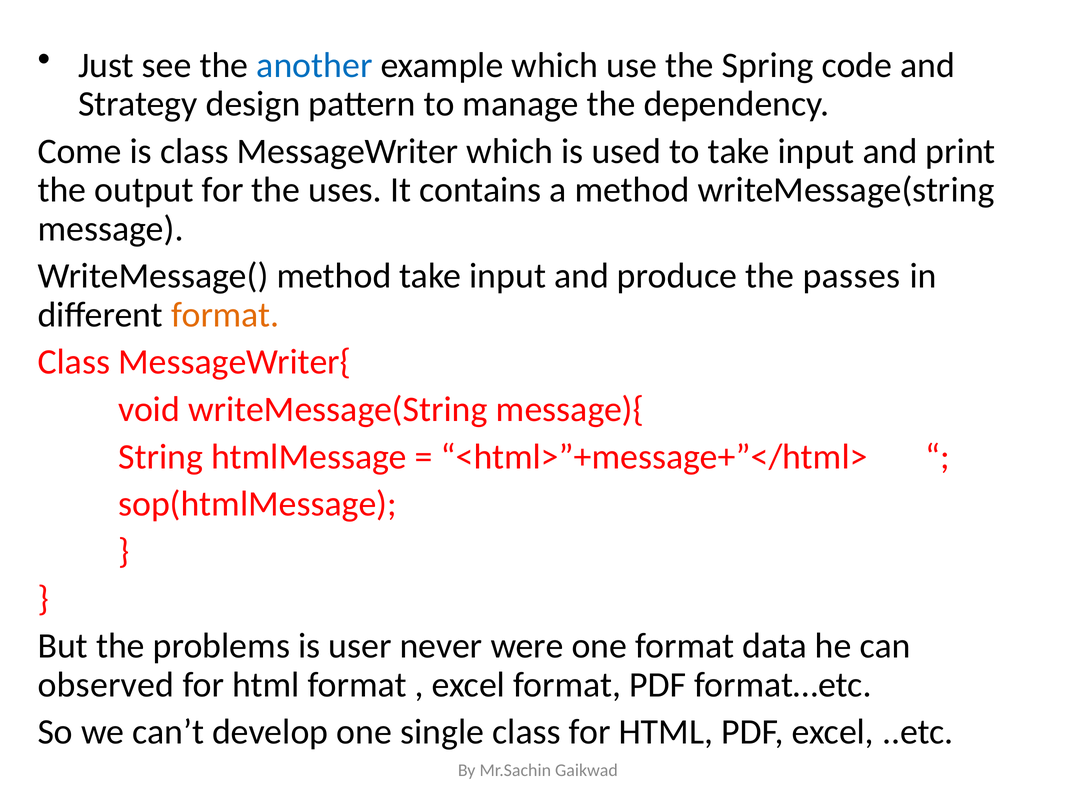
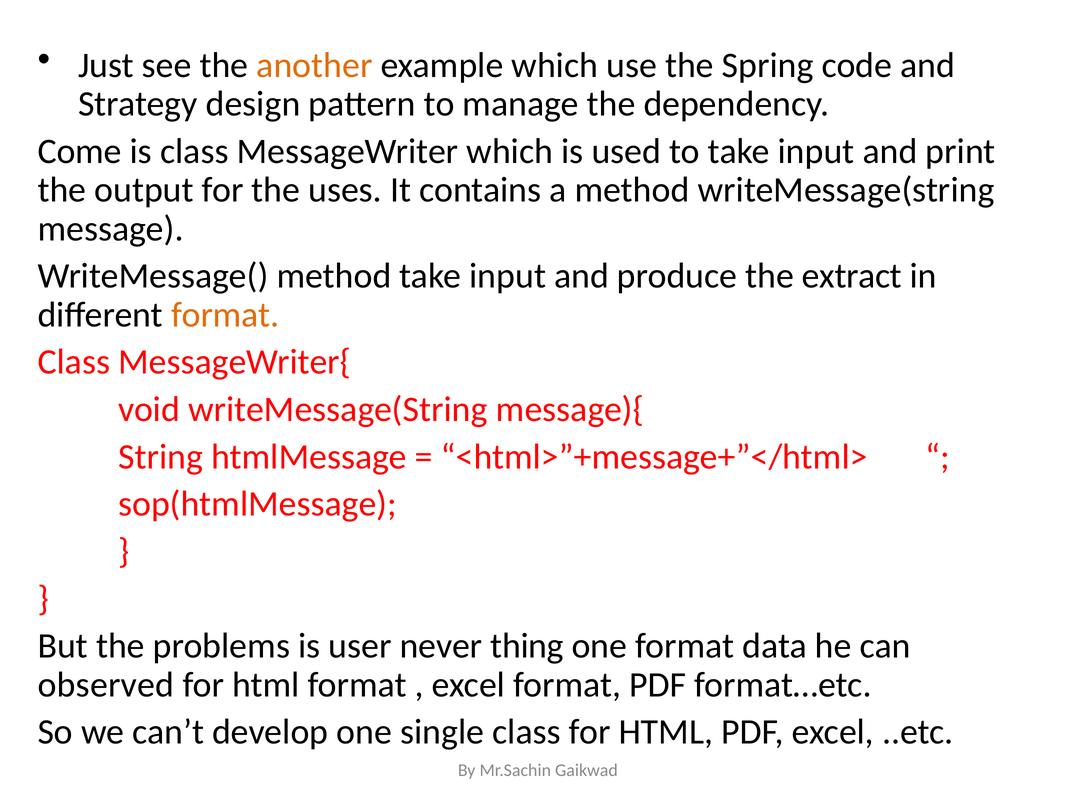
another colour: blue -> orange
passes: passes -> extract
were: were -> thing
